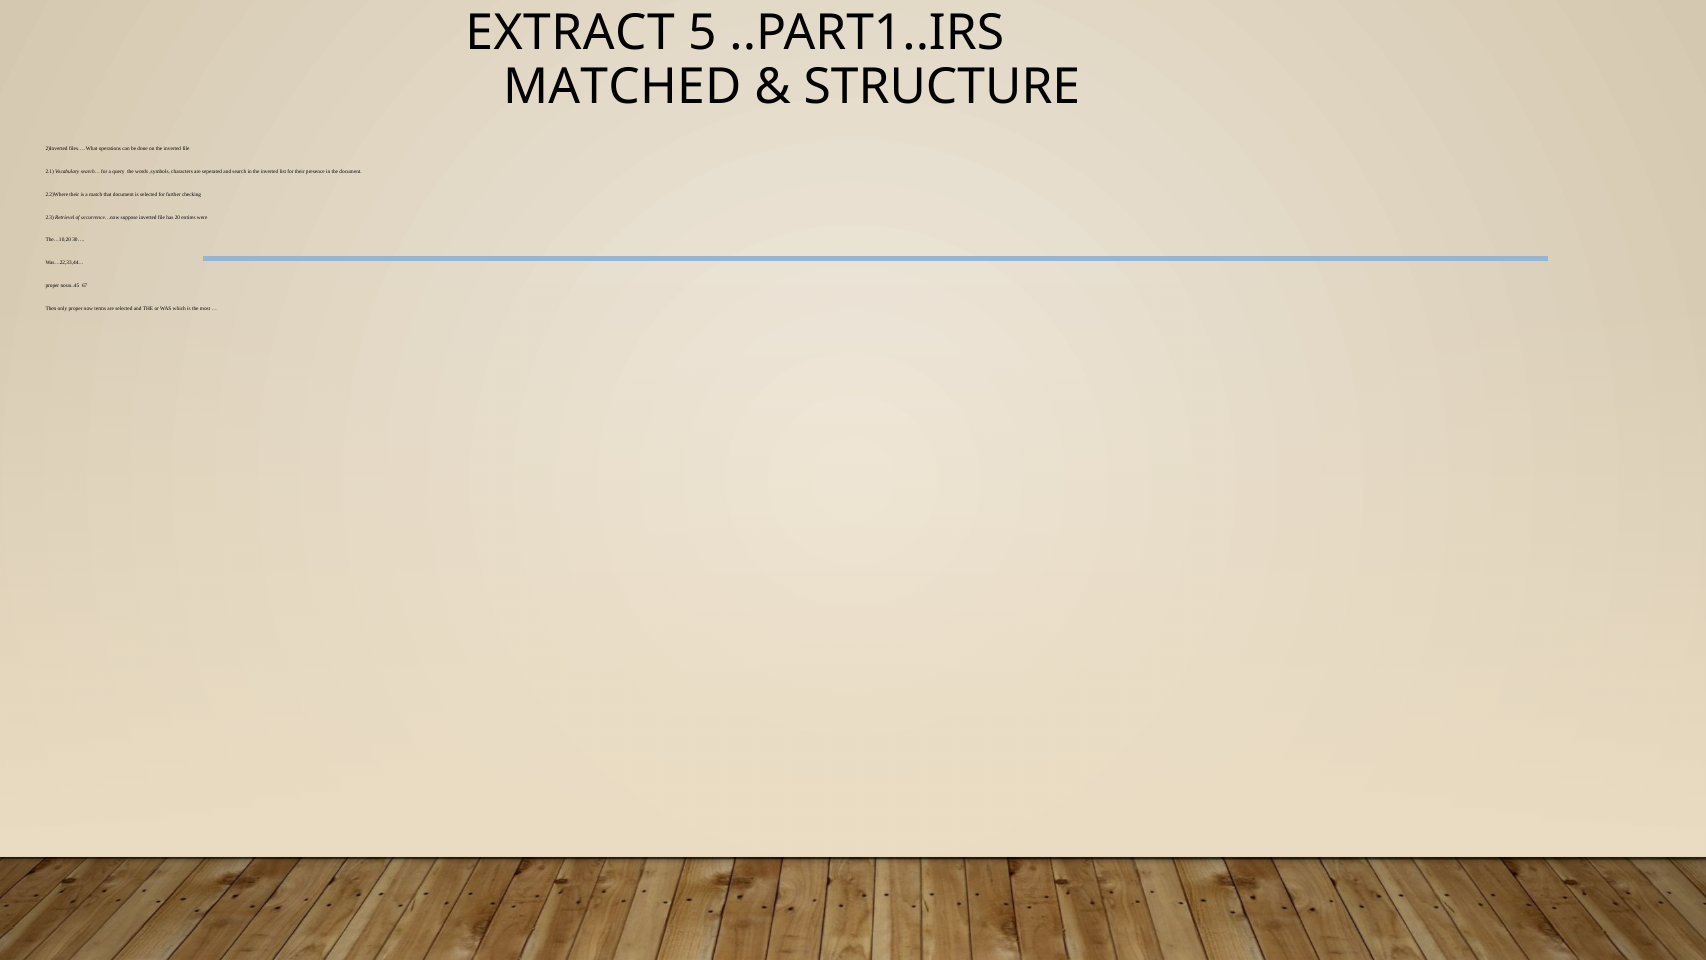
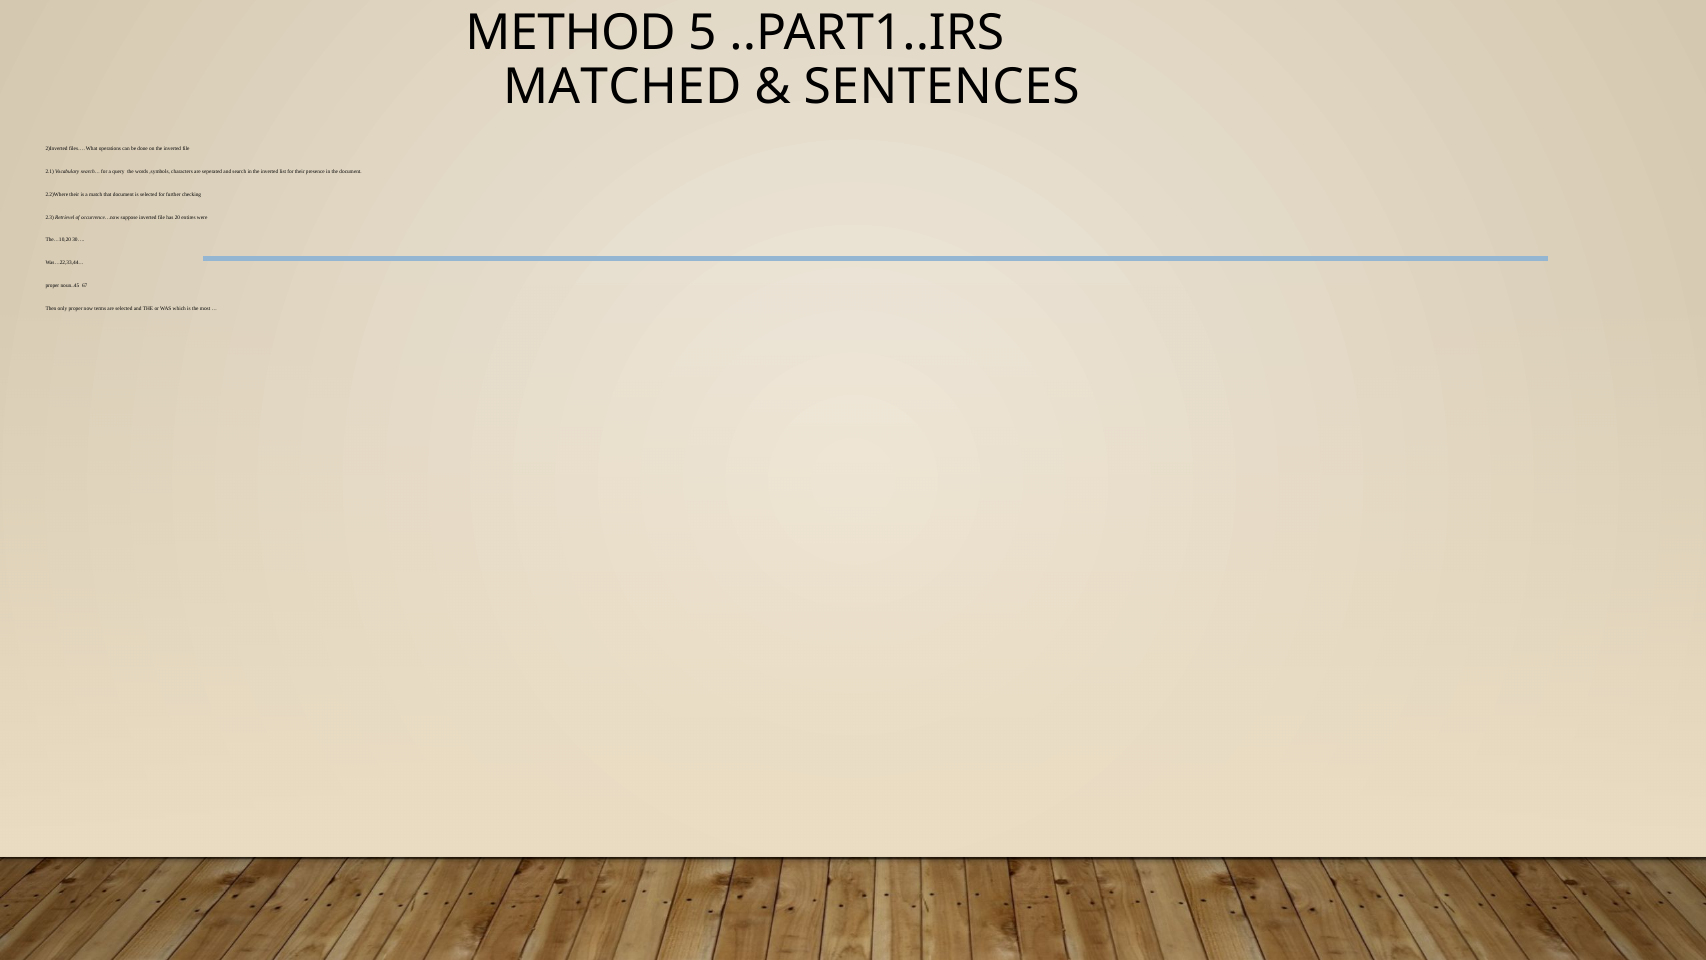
EXTRACT: EXTRACT -> METHOD
STRUCTURE: STRUCTURE -> SENTENCES
